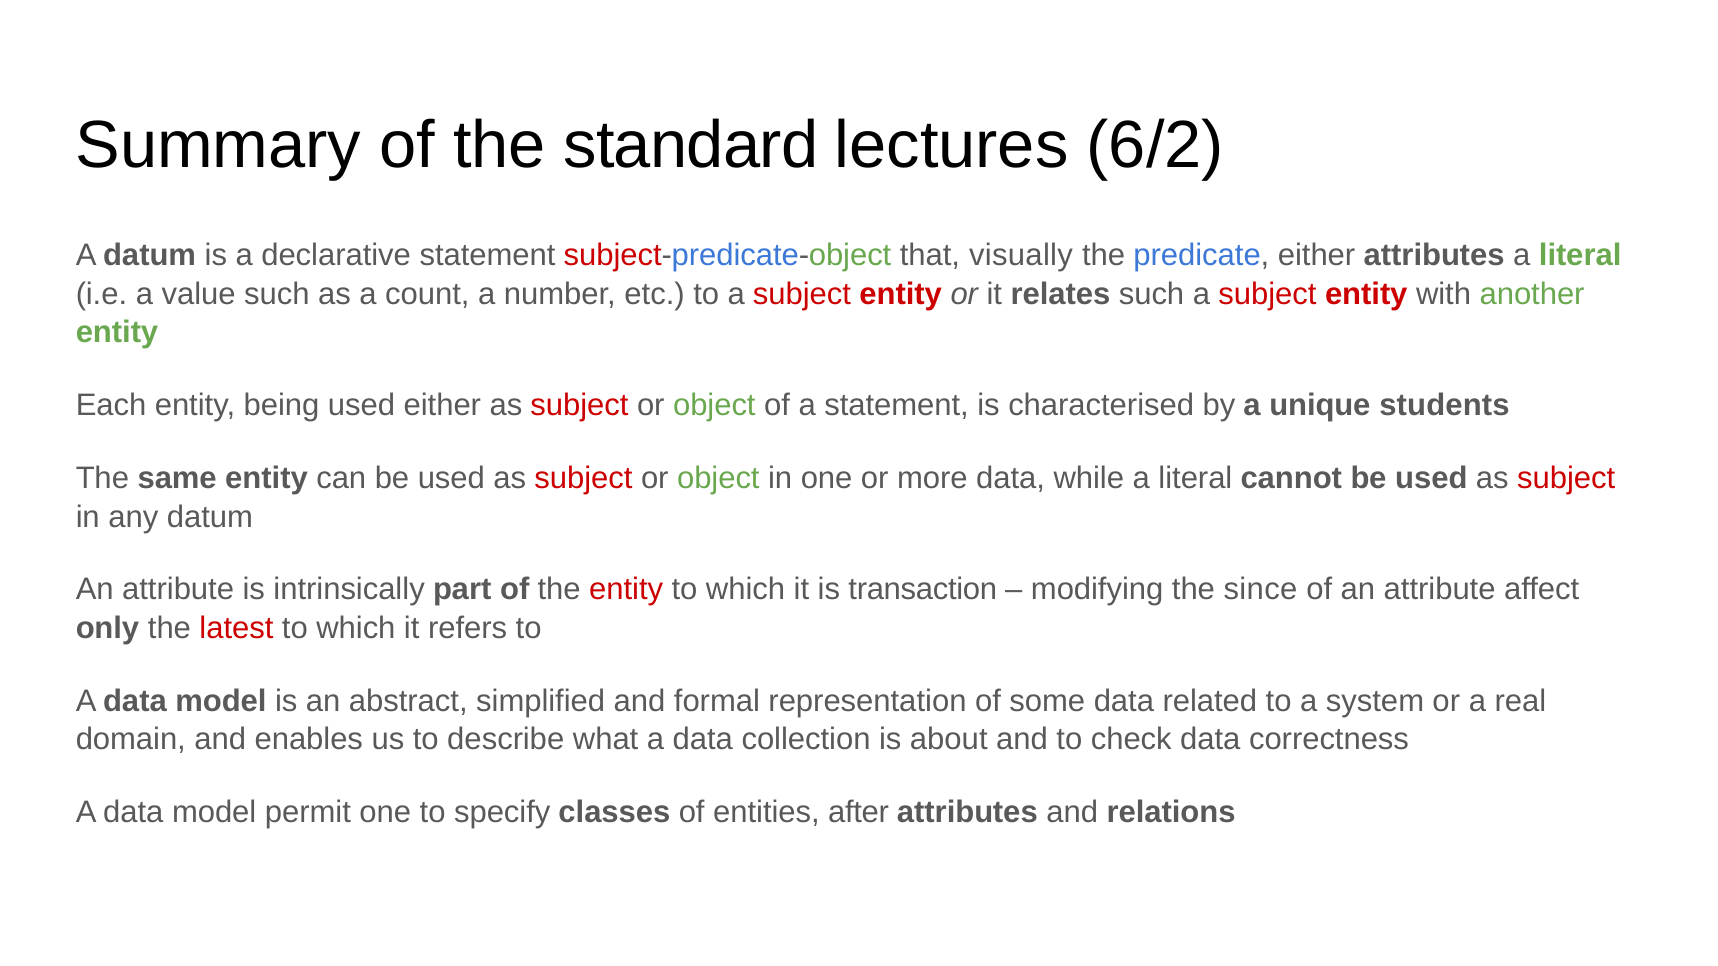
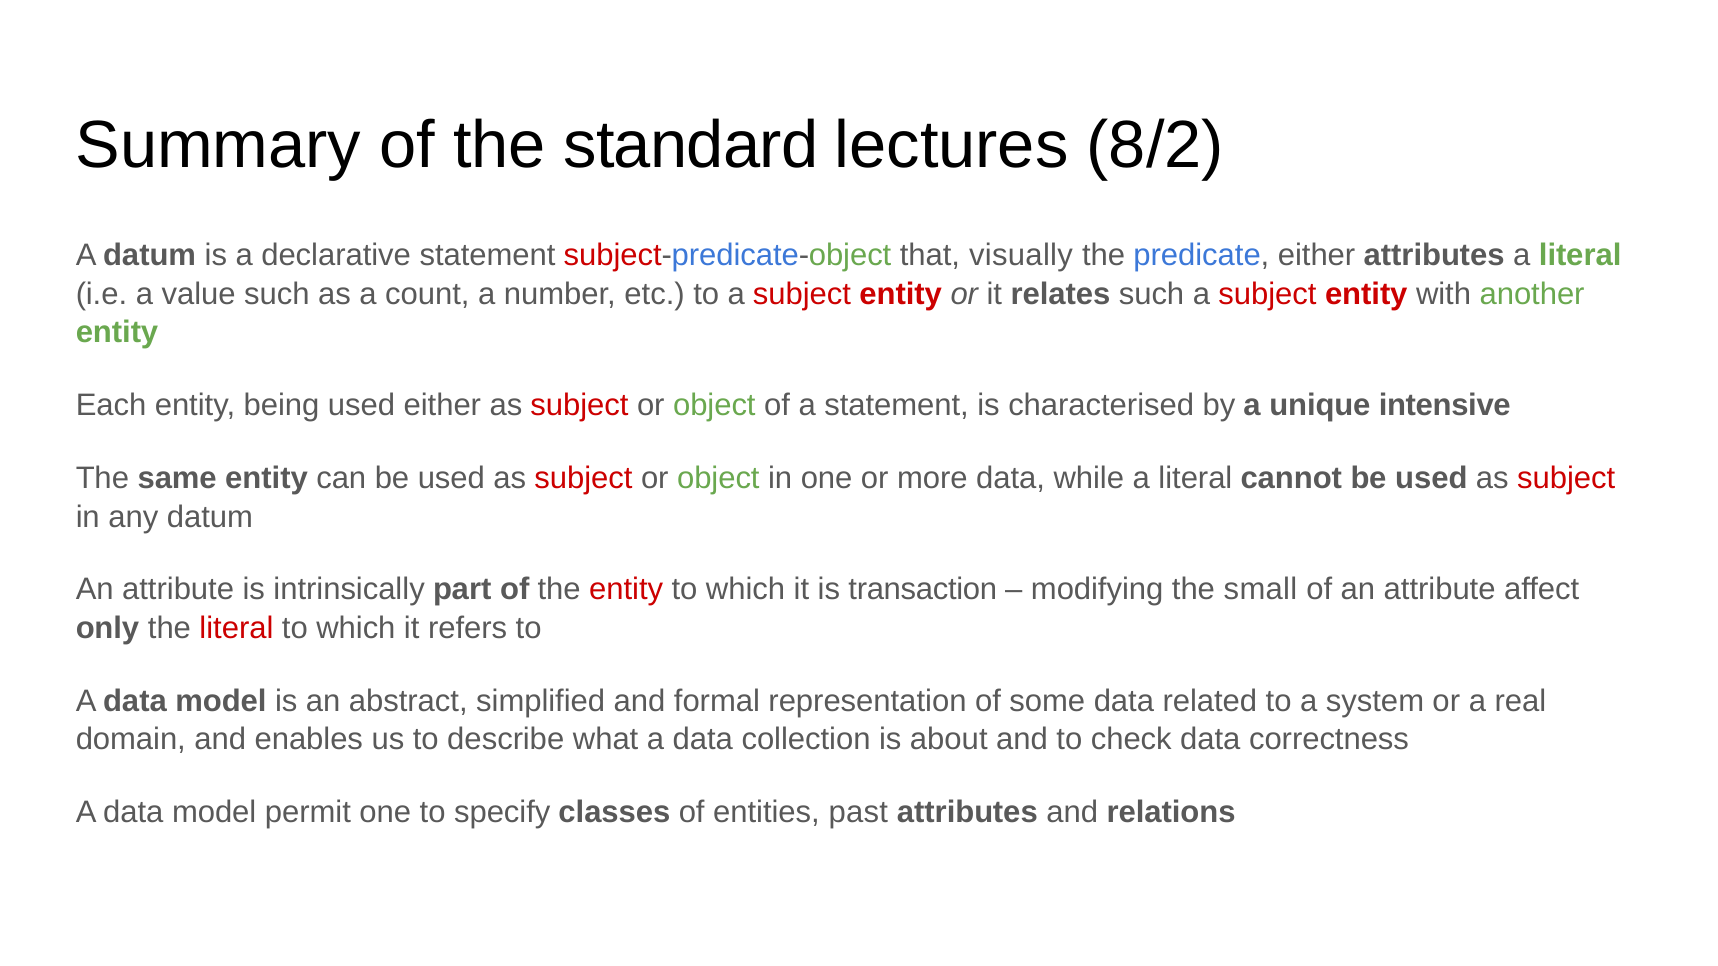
6/2: 6/2 -> 8/2
students: students -> intensive
since: since -> small
the latest: latest -> literal
after: after -> past
